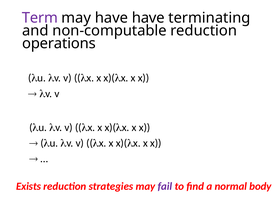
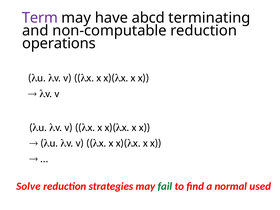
have have: have -> abcd
Exists: Exists -> Solve
fail colour: purple -> green
body: body -> used
